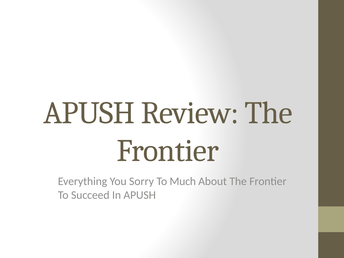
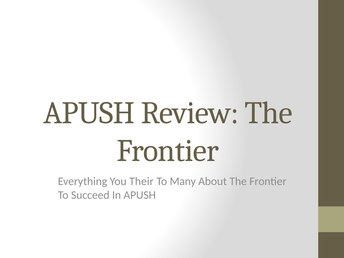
Sorry: Sorry -> Their
Much: Much -> Many
